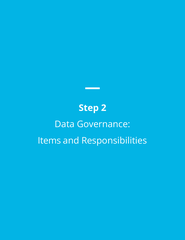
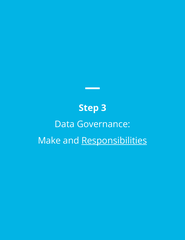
2: 2 -> 3
Items: Items -> Make
Responsibilities underline: none -> present
